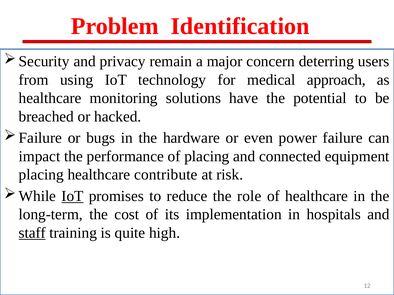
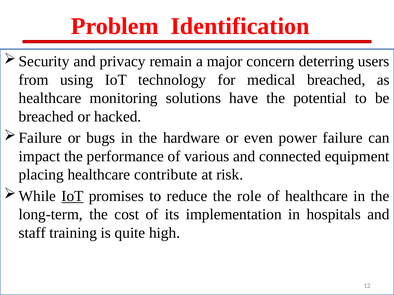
medical approach: approach -> breached
of placing: placing -> various
staff underline: present -> none
